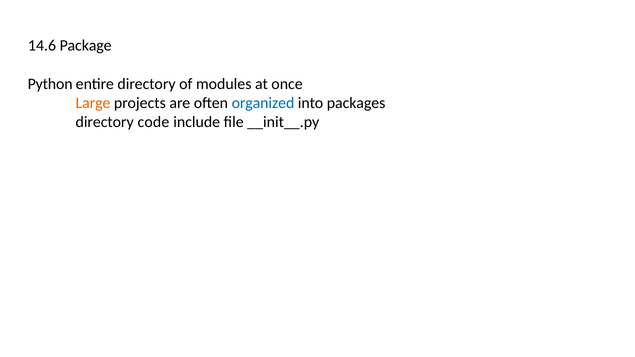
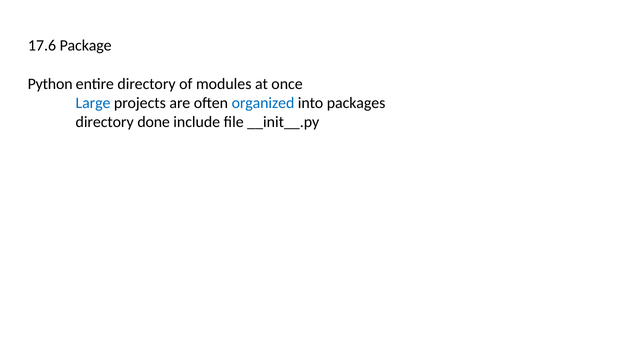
14.6: 14.6 -> 17.6
Large colour: orange -> blue
code: code -> done
